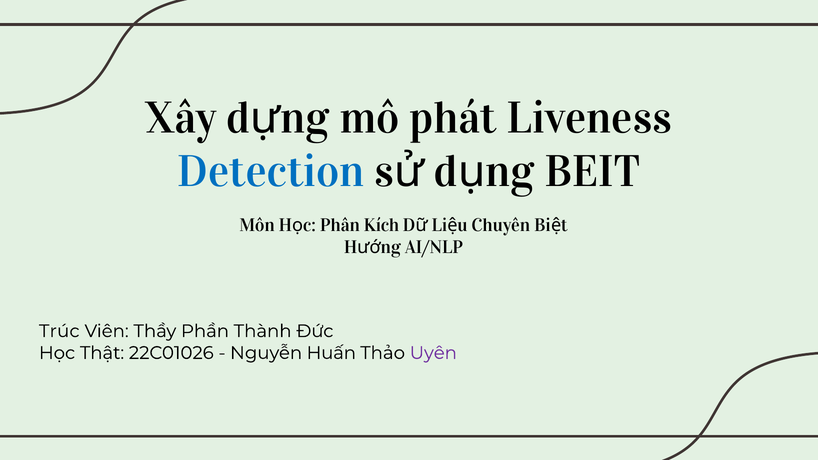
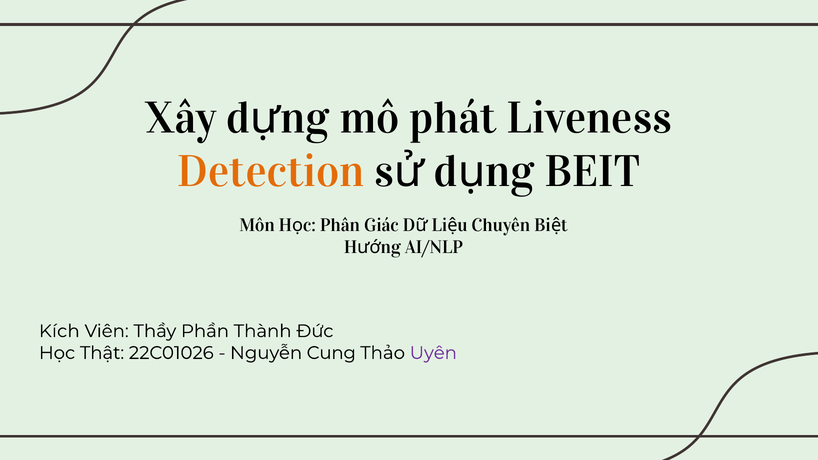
Detection colour: blue -> orange
Kích: Kích -> Giác
Trúc: Trúc -> Kích
Huấn: Huấn -> Cung
